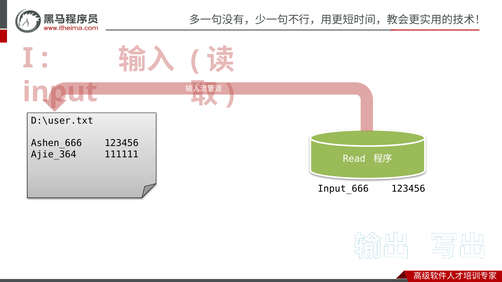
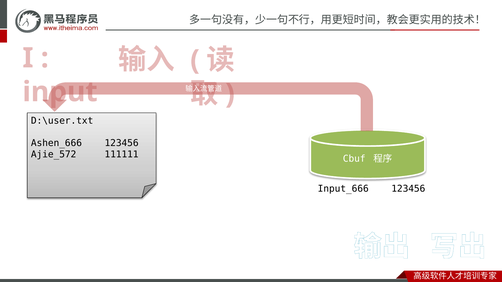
Ajie_364: Ajie_364 -> Ajie_572
Read: Read -> Cbuf
